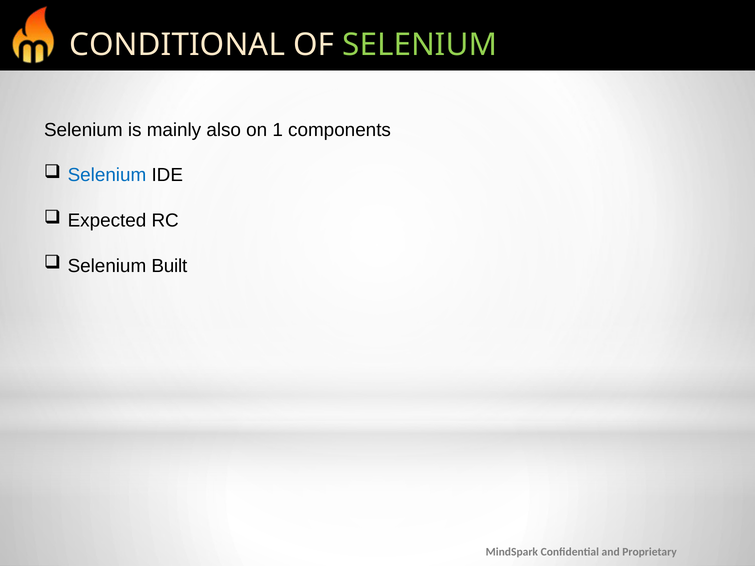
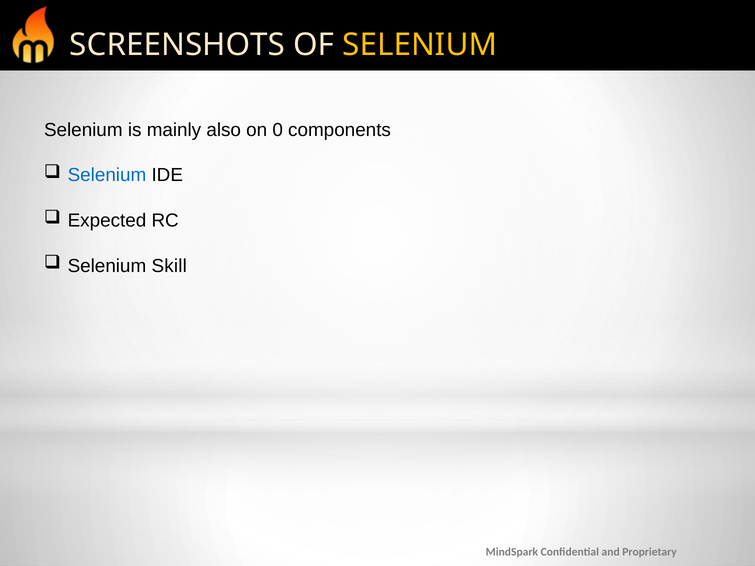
CONDITIONAL: CONDITIONAL -> SCREENSHOTS
SELENIUM at (420, 45) colour: light green -> yellow
1: 1 -> 0
Built: Built -> Skill
